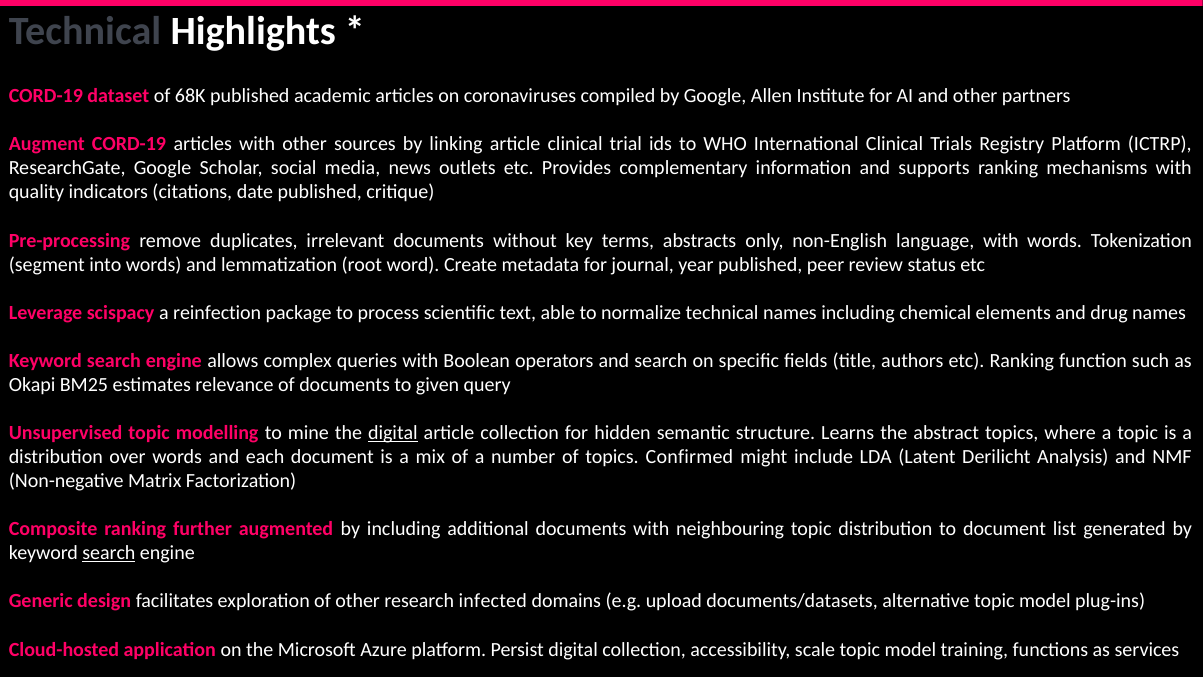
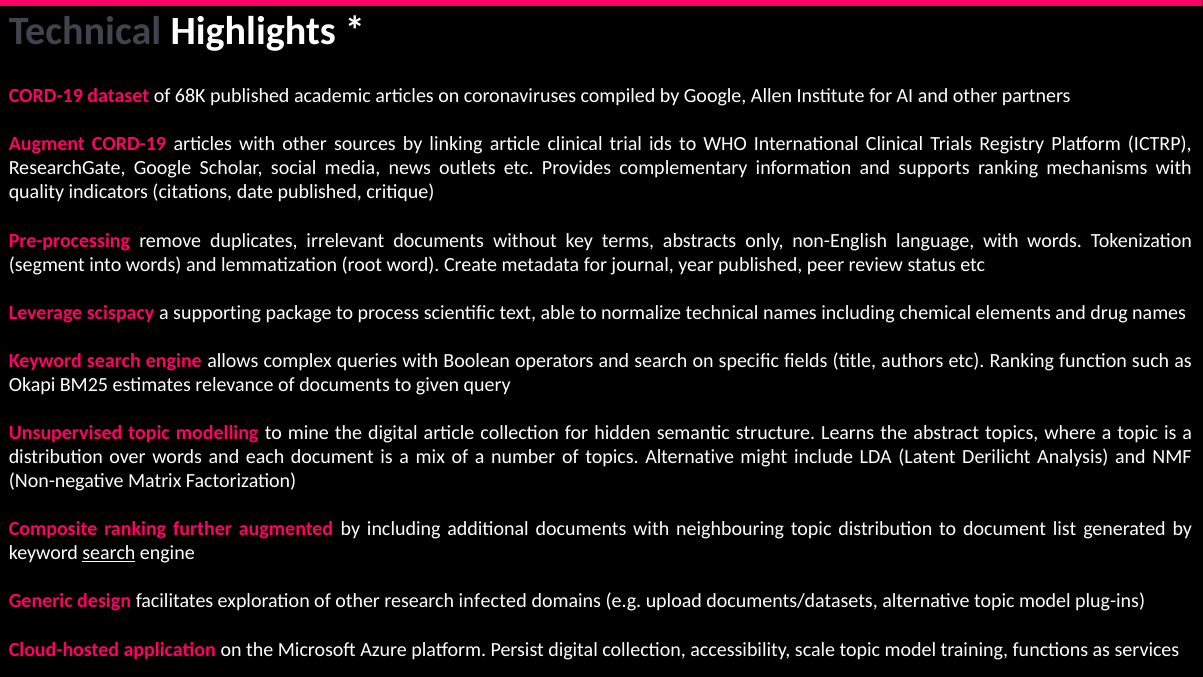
reinfection: reinfection -> supporting
digital at (393, 433) underline: present -> none
topics Confirmed: Confirmed -> Alternative
